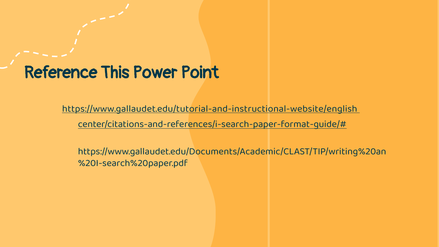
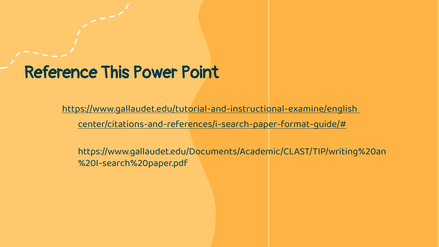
https://www.gallaudet.edu/tutorial-and-instructional-website/english: https://www.gallaudet.edu/tutorial-and-instructional-website/english -> https://www.gallaudet.edu/tutorial-and-instructional-examine/english
